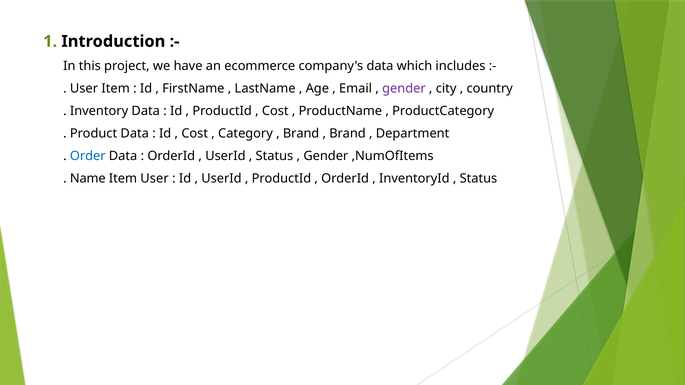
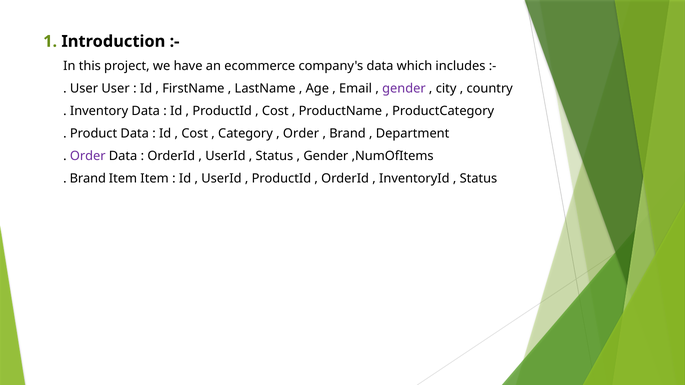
User Item: Item -> User
Brand at (301, 134): Brand -> Order
Order at (88, 156) colour: blue -> purple
Name at (88, 179): Name -> Brand
Item User: User -> Item
